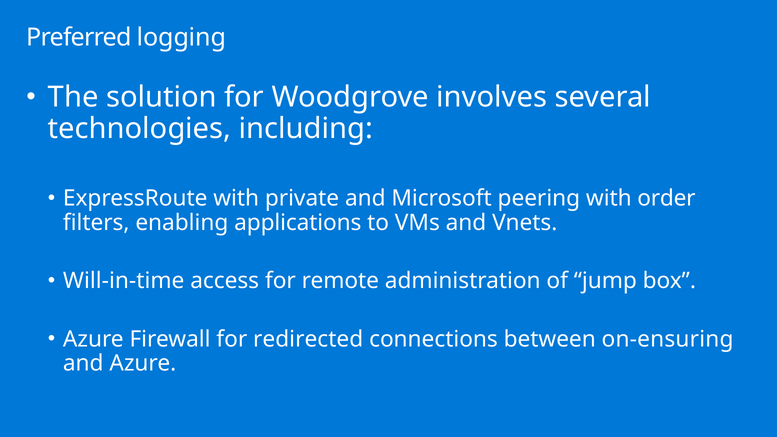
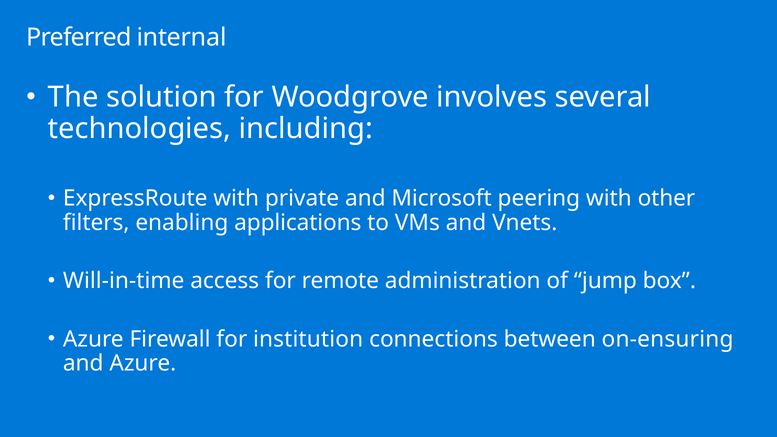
logging: logging -> internal
order: order -> other
redirected: redirected -> institution
